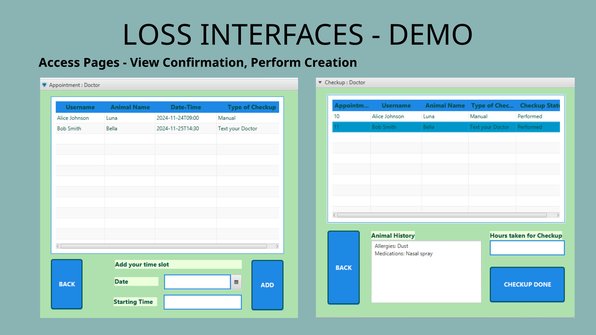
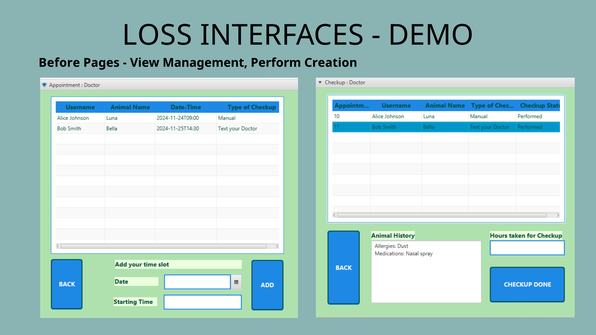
Access: Access -> Before
Confirmation: Confirmation -> Management
